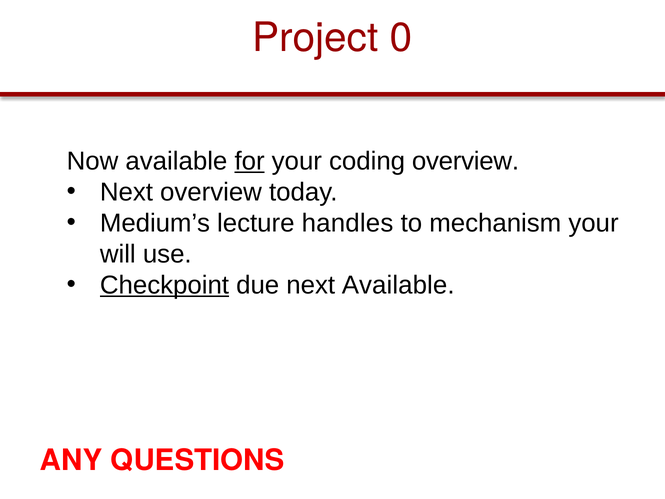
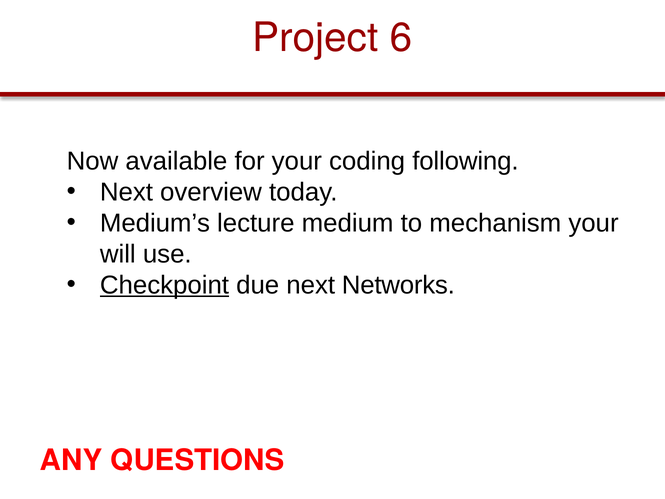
0: 0 -> 6
for underline: present -> none
coding overview: overview -> following
handles: handles -> medium
next Available: Available -> Networks
